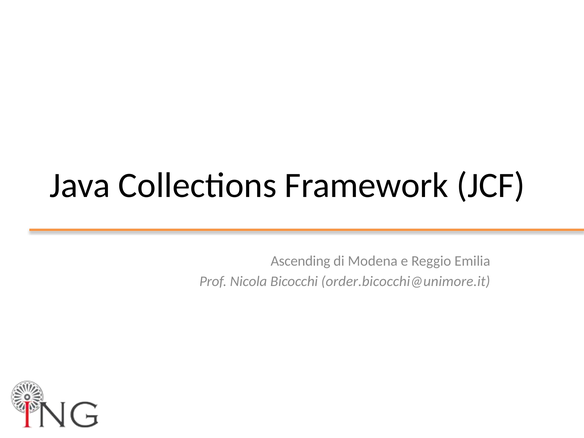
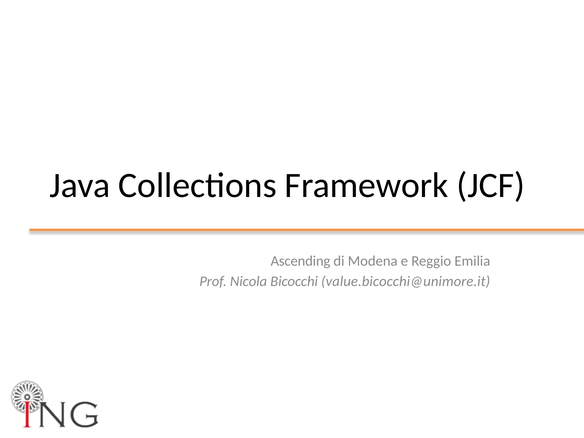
order.bicocchi@unimore.it: order.bicocchi@unimore.it -> value.bicocchi@unimore.it
